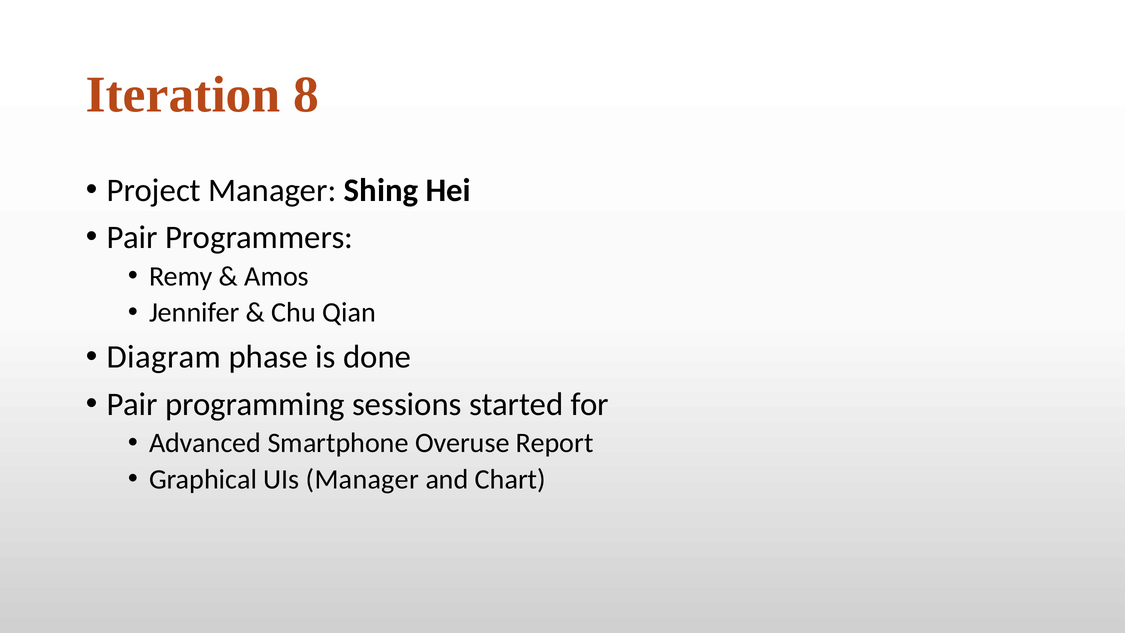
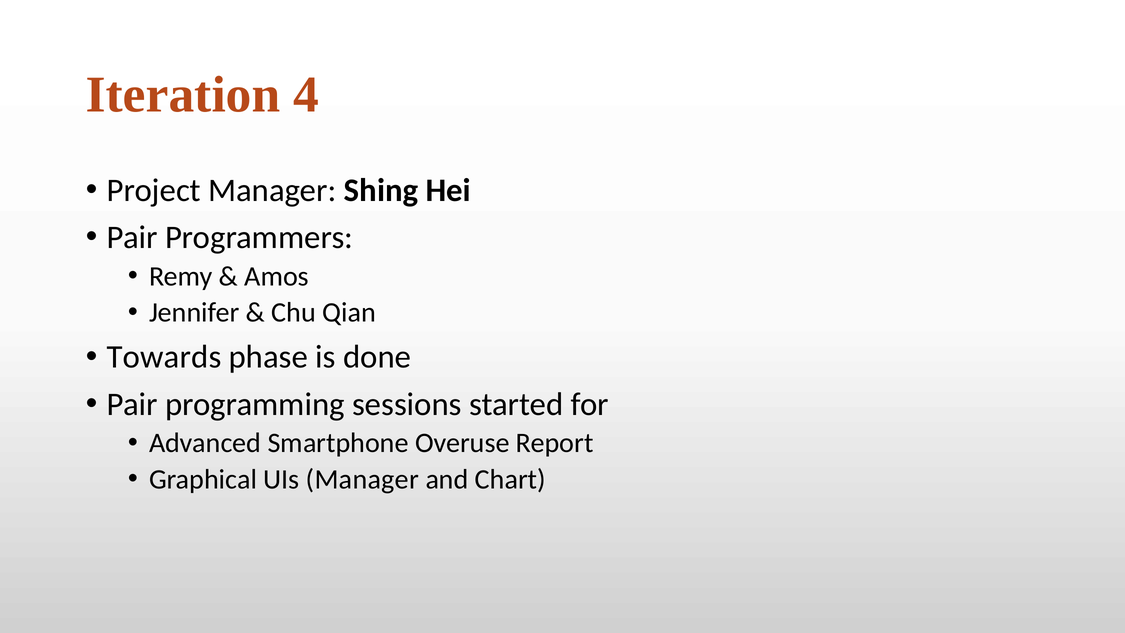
8: 8 -> 4
Diagram: Diagram -> Towards
